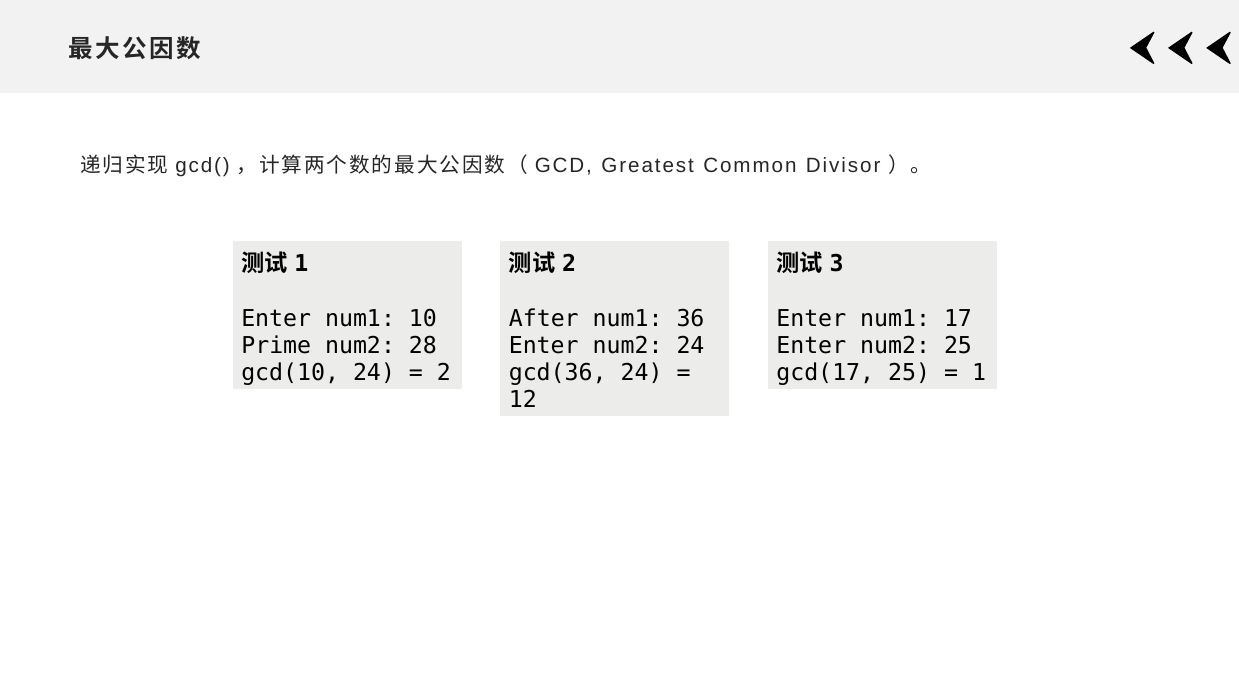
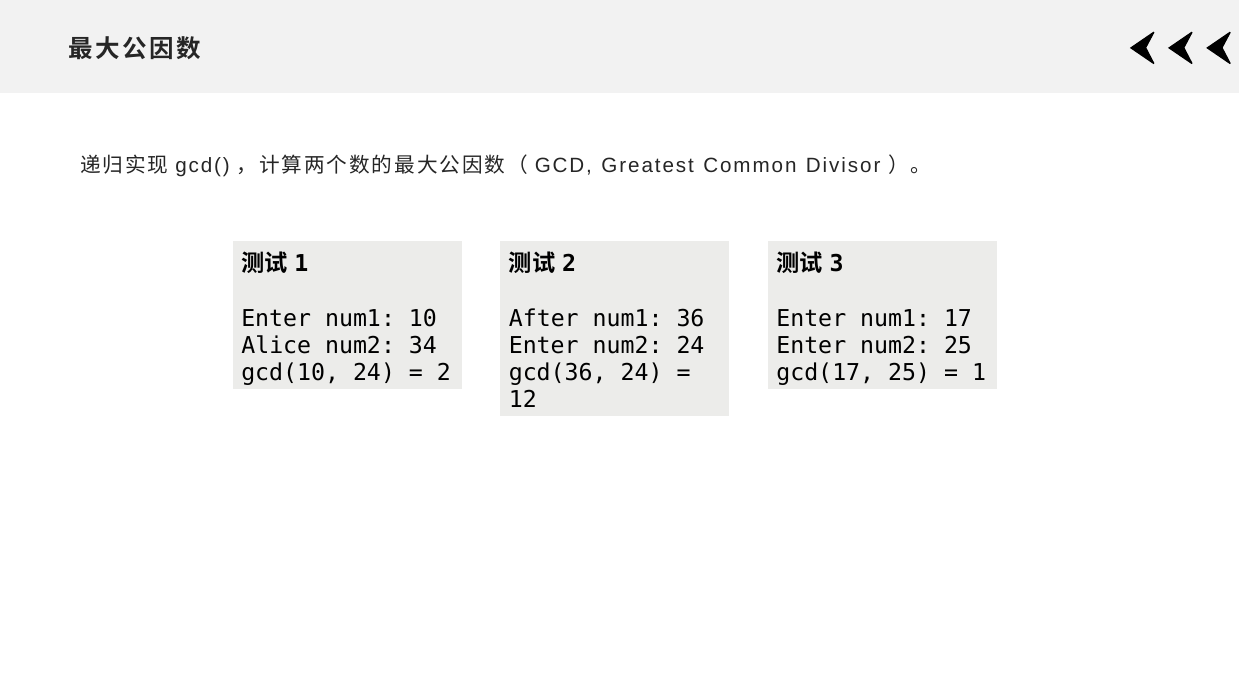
Prime: Prime -> Alice
28: 28 -> 34
